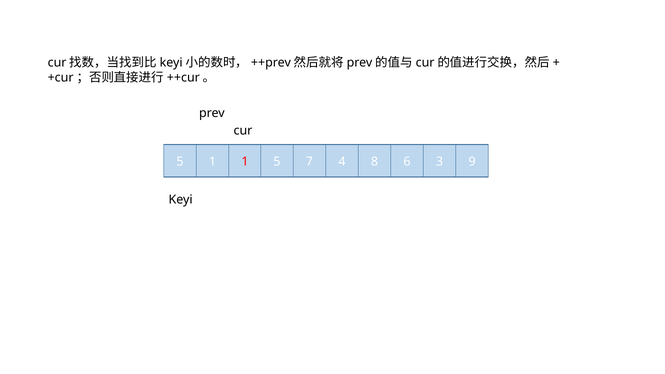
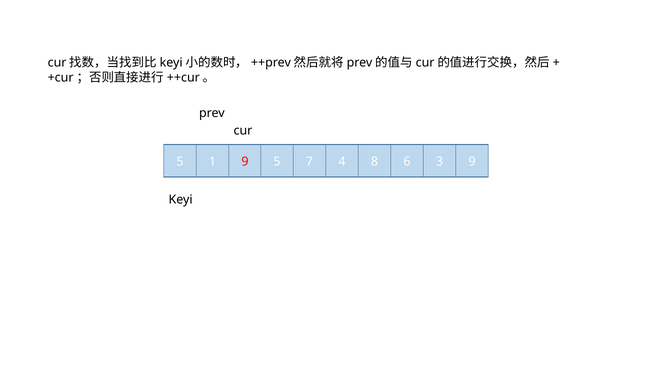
1 1: 1 -> 9
